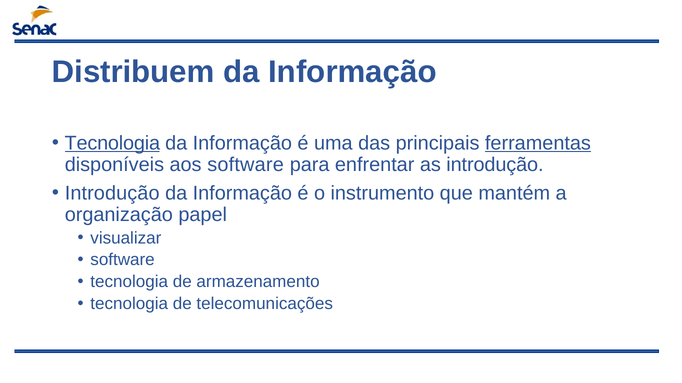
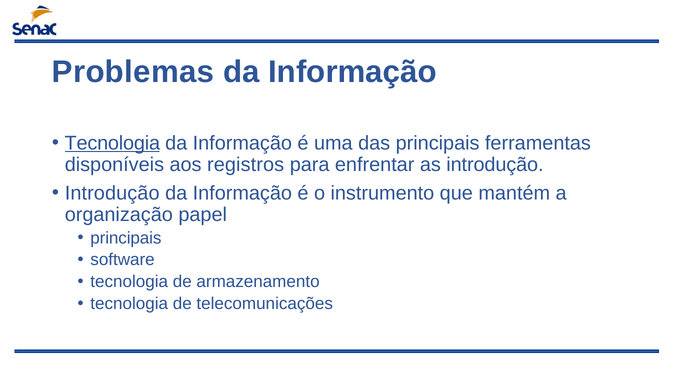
Distribuem: Distribuem -> Problemas
ferramentas underline: present -> none
aos software: software -> registros
visualizar at (126, 238): visualizar -> principais
